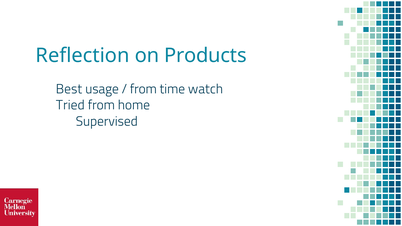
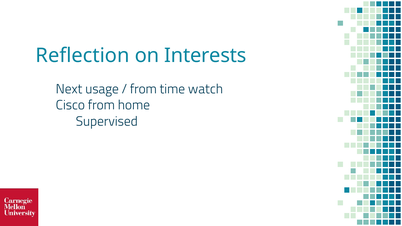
Products: Products -> Interests
Best: Best -> Next
Tried: Tried -> Cisco
